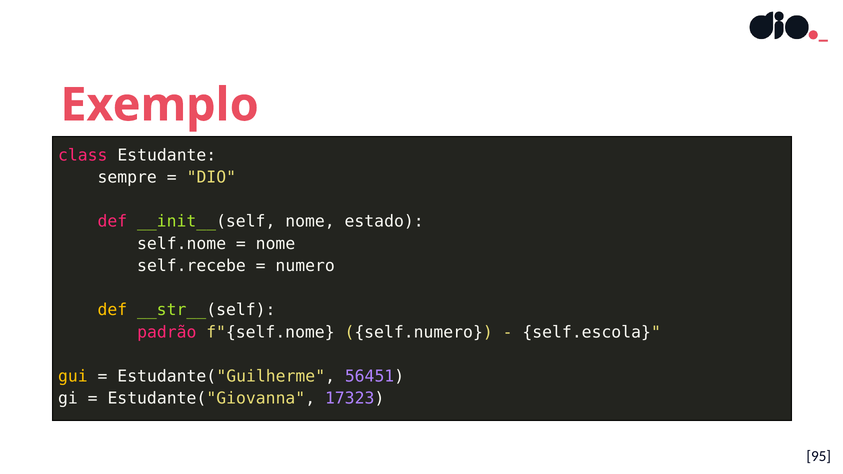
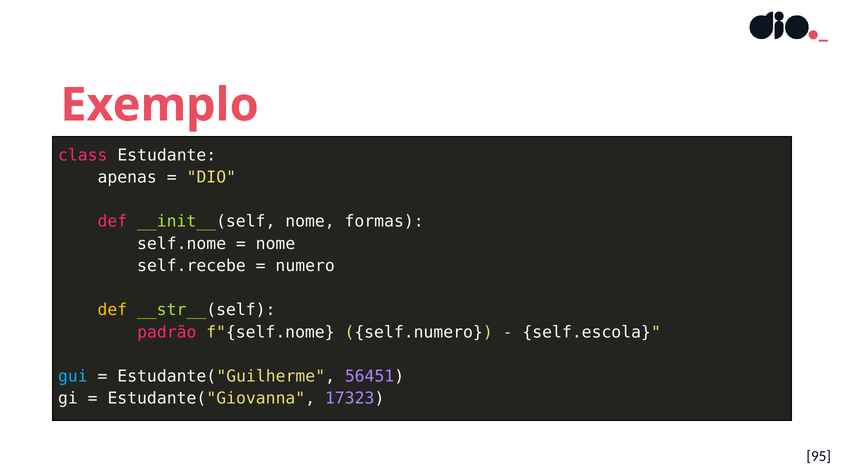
sempre: sempre -> apenas
estado: estado -> formas
gui colour: yellow -> light blue
